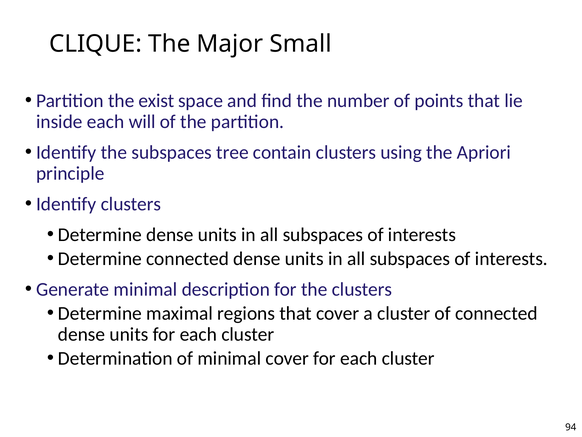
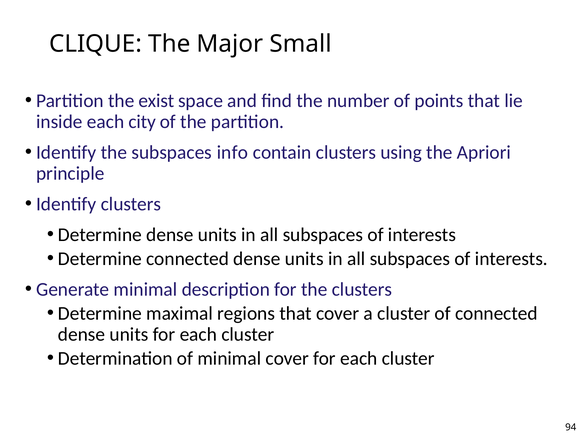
will: will -> city
tree: tree -> info
